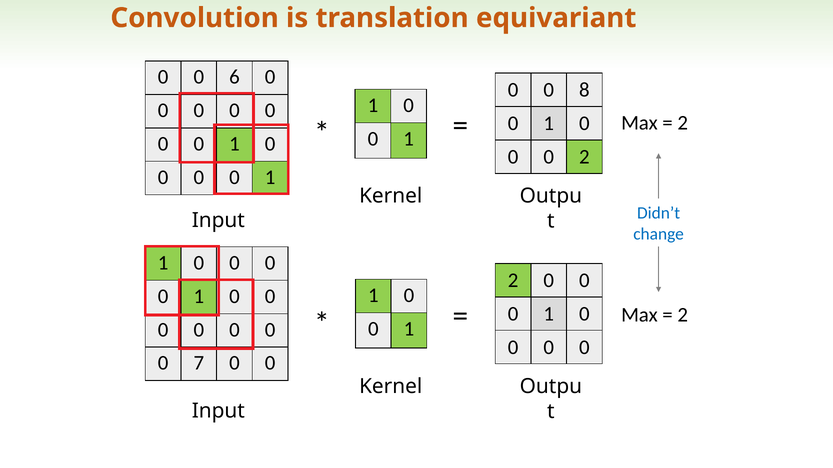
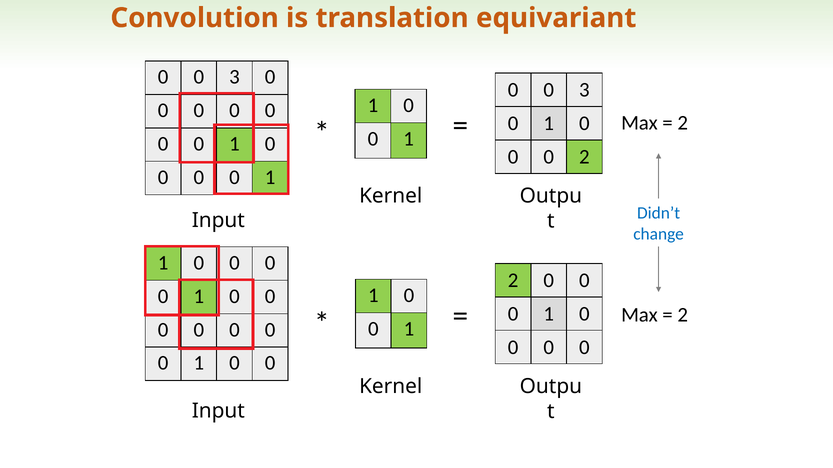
6 at (234, 77): 6 -> 3
8 at (584, 90): 8 -> 3
7 at (199, 364): 7 -> 1
